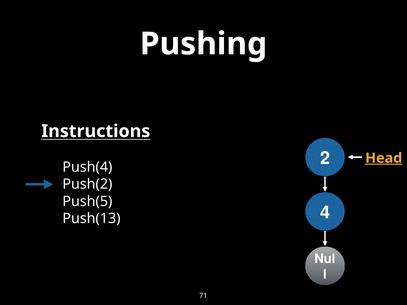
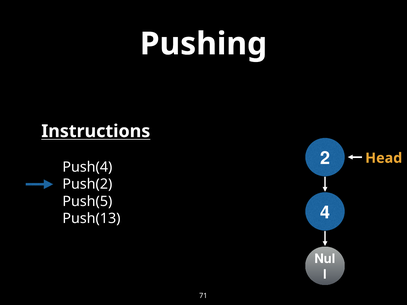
Head underline: present -> none
